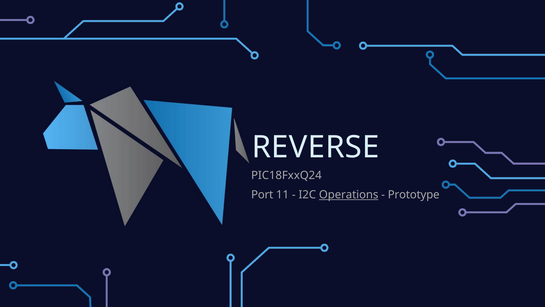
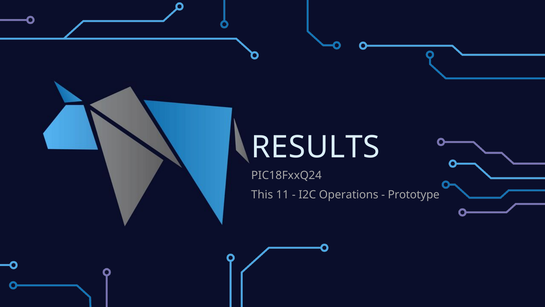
REVERSE: REVERSE -> RESULTS
Port: Port -> This
Operations underline: present -> none
